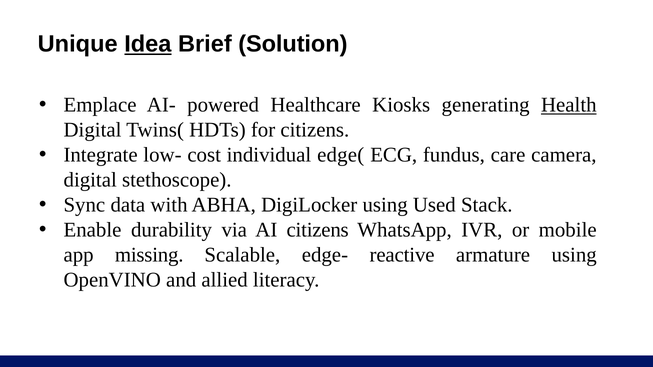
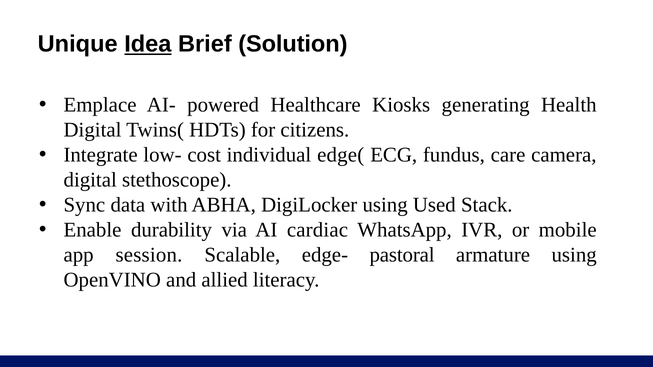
Health underline: present -> none
AI citizens: citizens -> cardiac
missing: missing -> session
reactive: reactive -> pastoral
